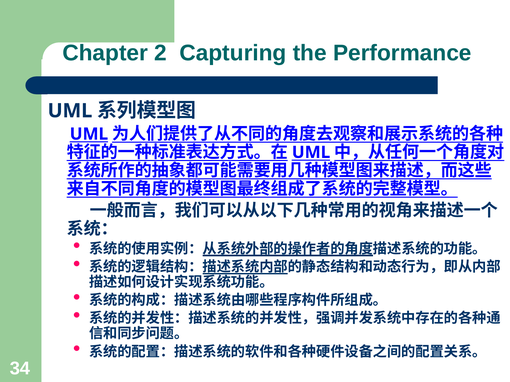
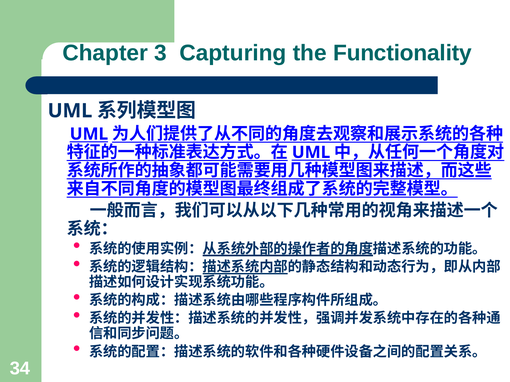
2: 2 -> 3
Performance: Performance -> Functionality
